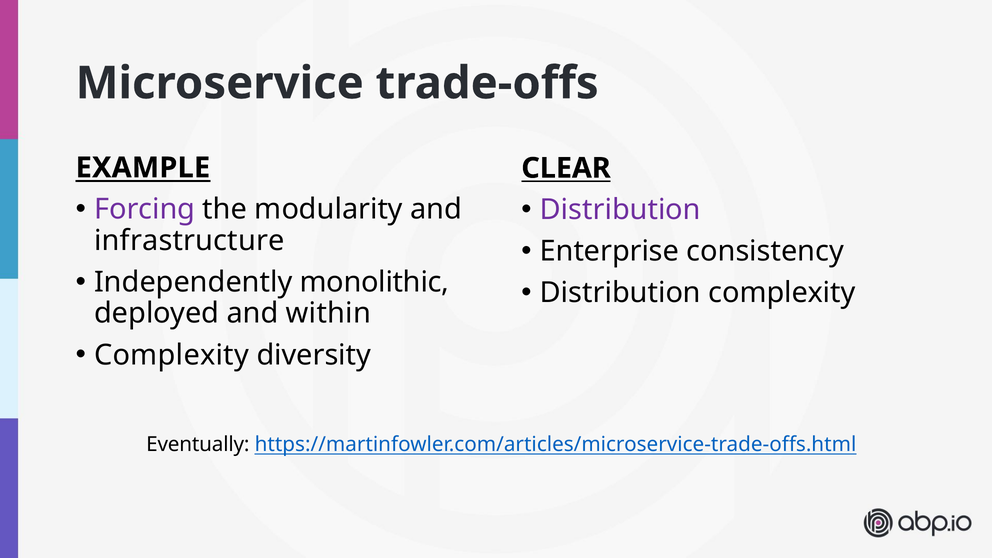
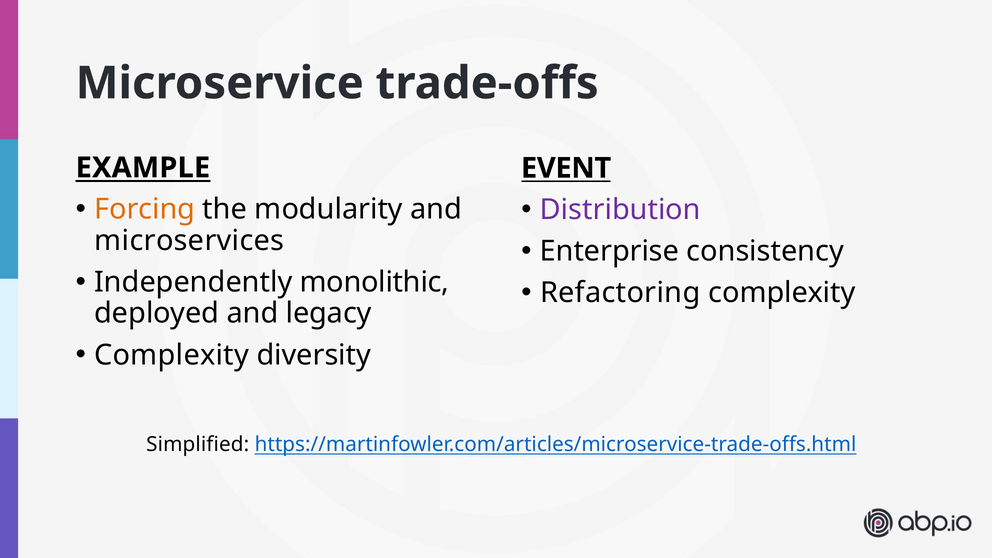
CLEAR: CLEAR -> EVENT
Forcing colour: purple -> orange
infrastructure: infrastructure -> microservices
Distribution at (620, 293): Distribution -> Refactoring
within: within -> legacy
Eventually: Eventually -> Simplified
